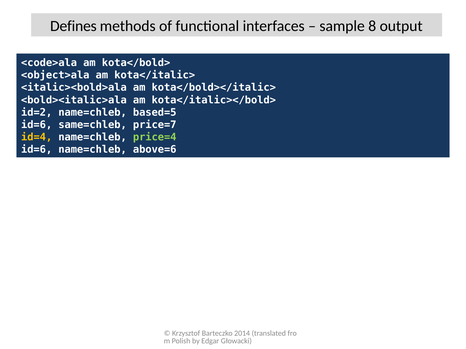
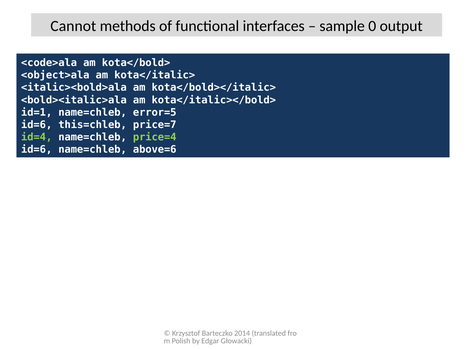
Defines: Defines -> Cannot
8: 8 -> 0
id=2: id=2 -> id=1
based=5: based=5 -> error=5
same=chleb: same=chleb -> this=chleb
id=4 colour: yellow -> light green
